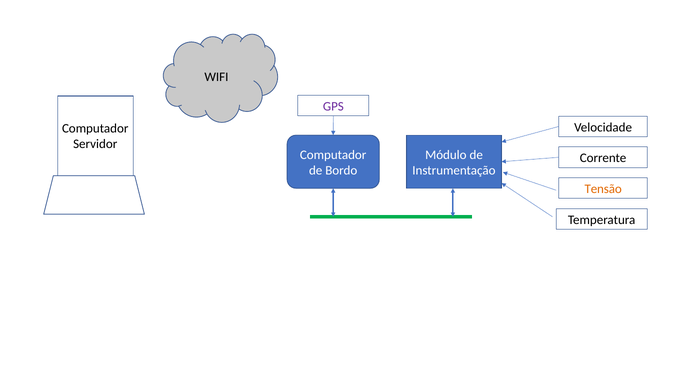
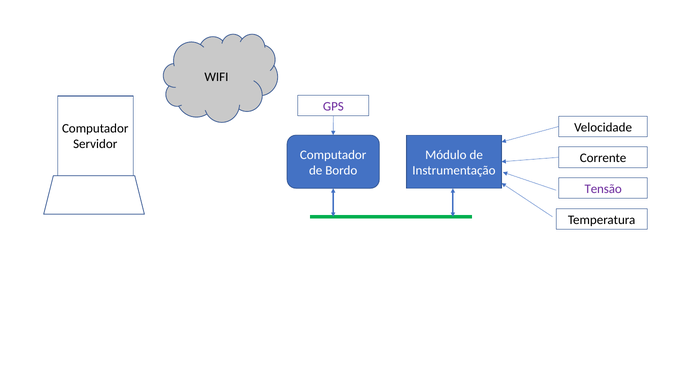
Tensão colour: orange -> purple
